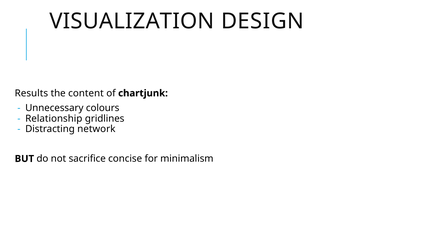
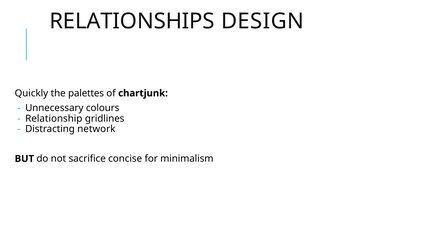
VISUALIZATION: VISUALIZATION -> RELATIONSHIPS
Results: Results -> Quickly
content: content -> palettes
